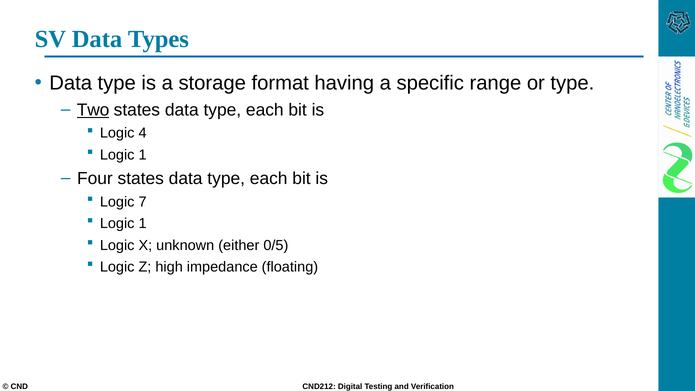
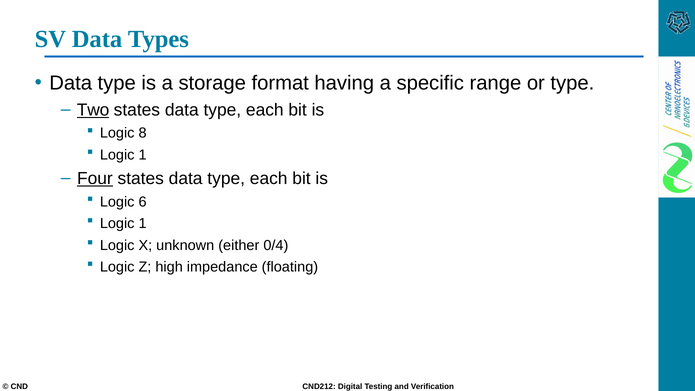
4: 4 -> 8
Four underline: none -> present
7: 7 -> 6
0/5: 0/5 -> 0/4
